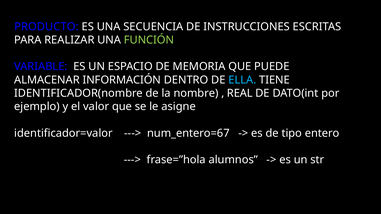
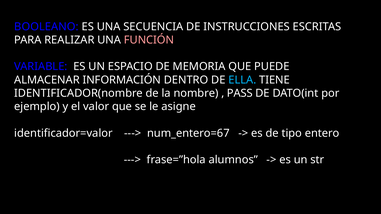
PRODUCTO: PRODUCTO -> BOOLEANO
FUNCIÓN colour: light green -> pink
REAL: REAL -> PASS
